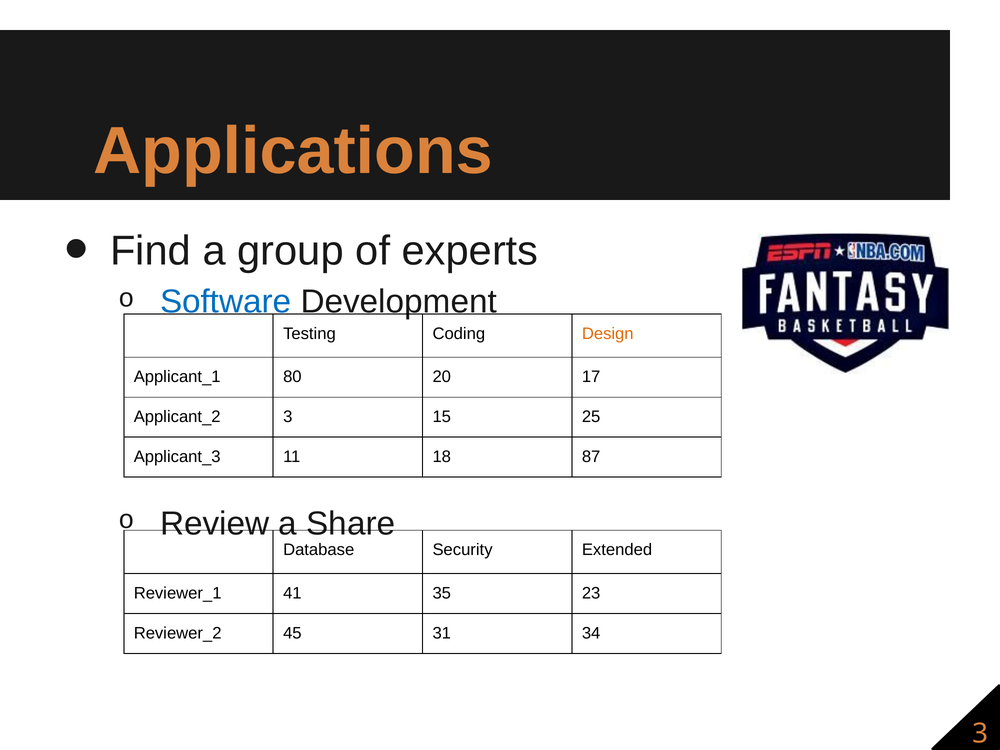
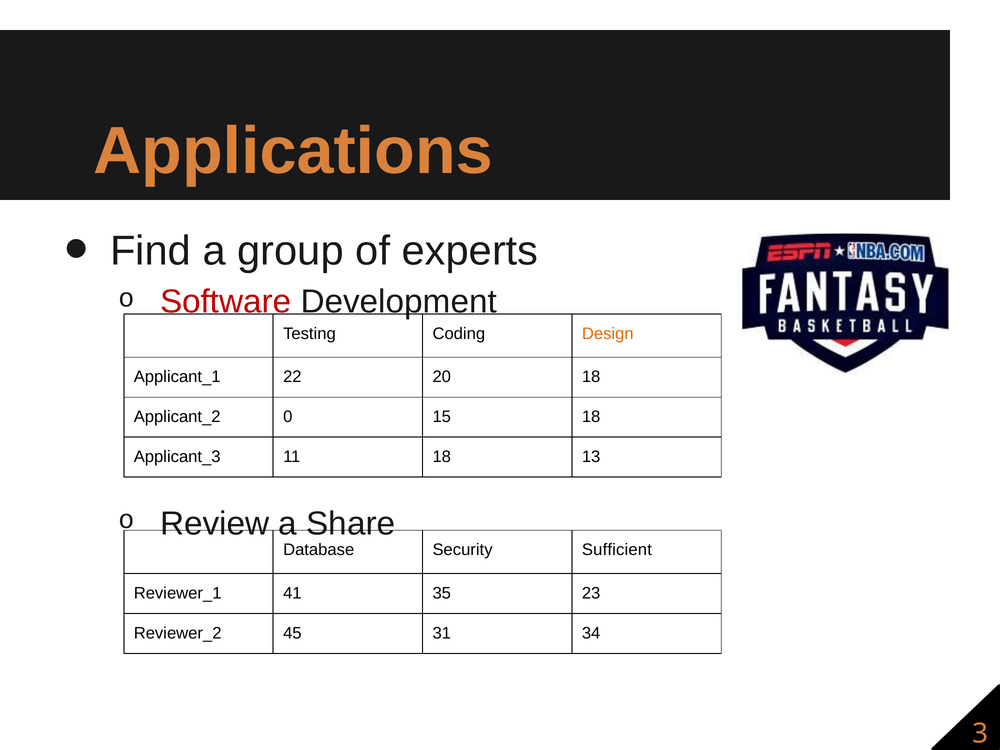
Software colour: blue -> red
80: 80 -> 22
20 17: 17 -> 18
3 at (288, 417): 3 -> 0
15 25: 25 -> 18
87: 87 -> 13
Extended: Extended -> Sufficient
